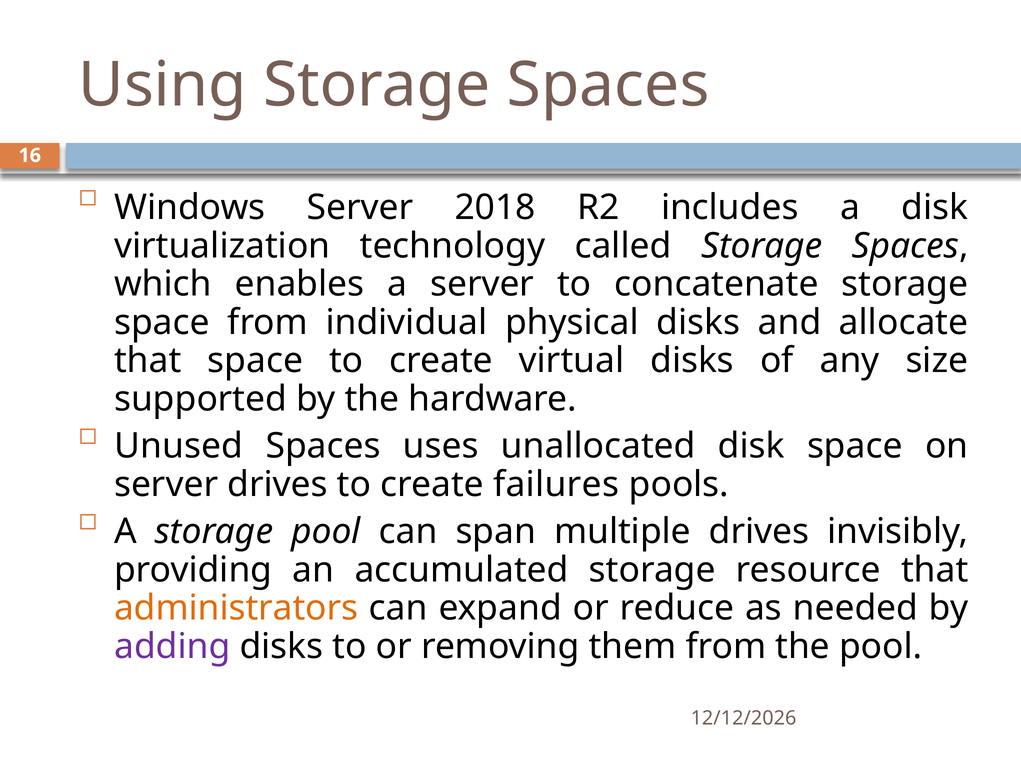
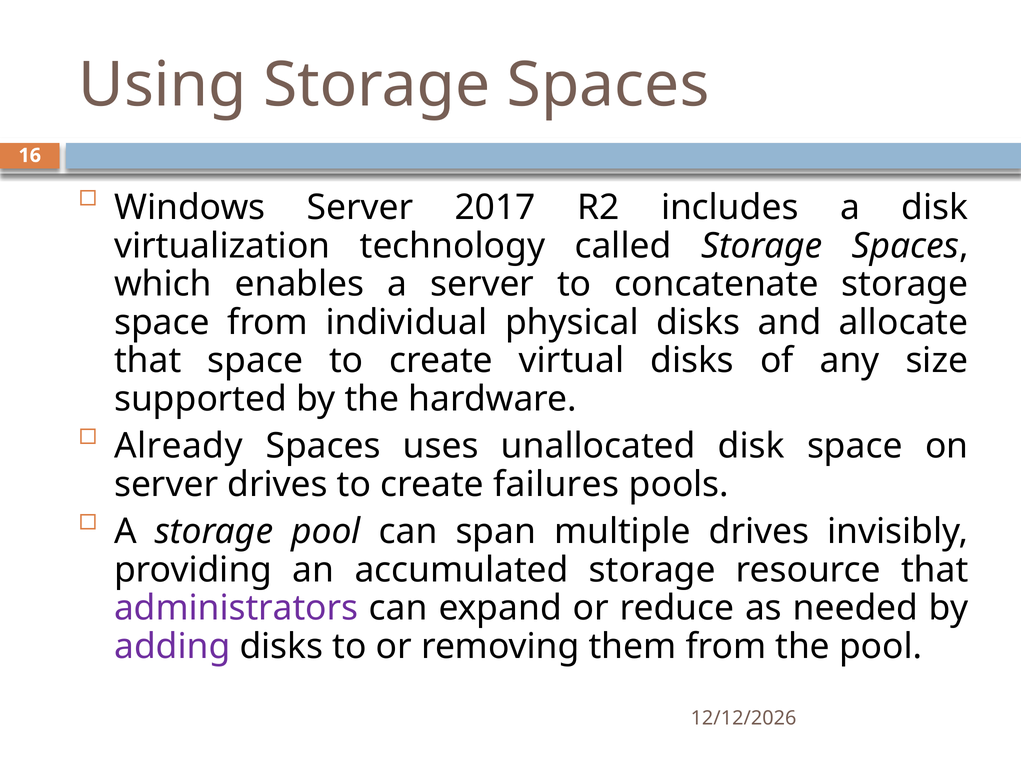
2018: 2018 -> 2017
Unused: Unused -> Already
administrators colour: orange -> purple
